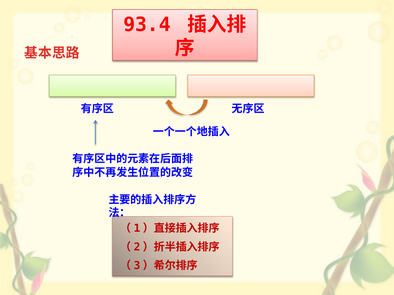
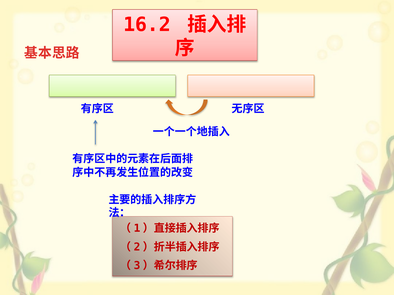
93.4: 93.4 -> 16.2
